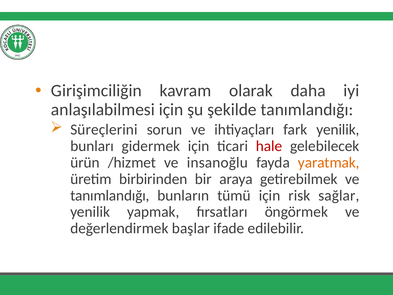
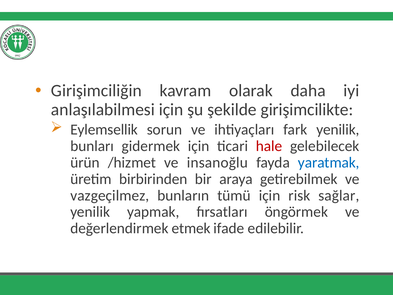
şekilde tanımlandığı: tanımlandığı -> girişimcilikte
Süreçlerini: Süreçlerini -> Eylemsellik
yaratmak colour: orange -> blue
tanımlandığı at (110, 195): tanımlandığı -> vazgeçilmez
başlar: başlar -> etmek
